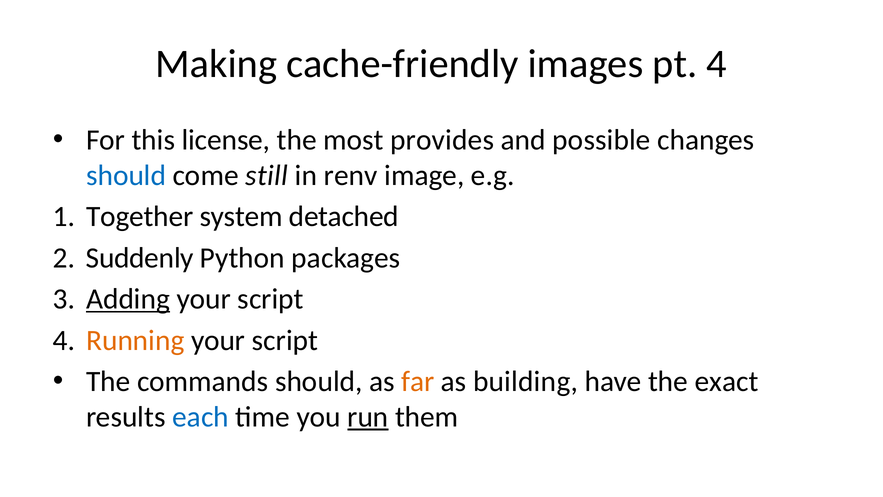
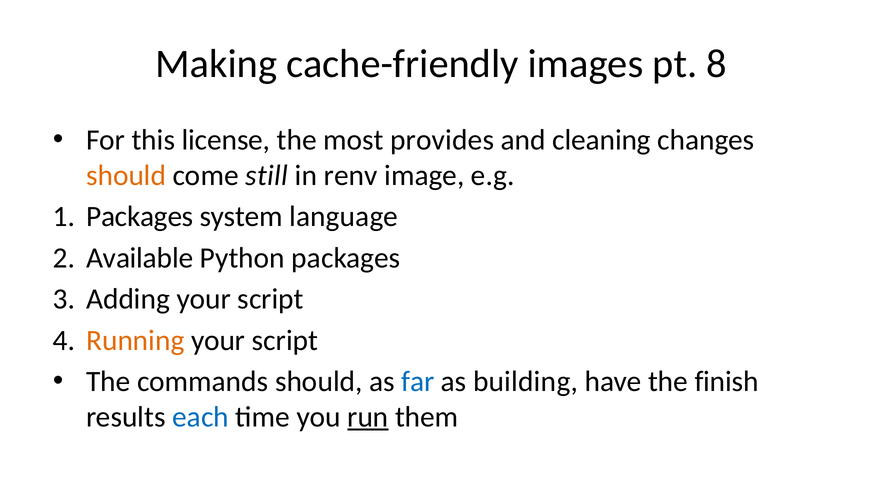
pt 4: 4 -> 8
possible: possible -> cleaning
should at (126, 175) colour: blue -> orange
Together at (140, 217): Together -> Packages
detached: detached -> language
Suddenly: Suddenly -> Available
Adding underline: present -> none
far colour: orange -> blue
exact: exact -> finish
